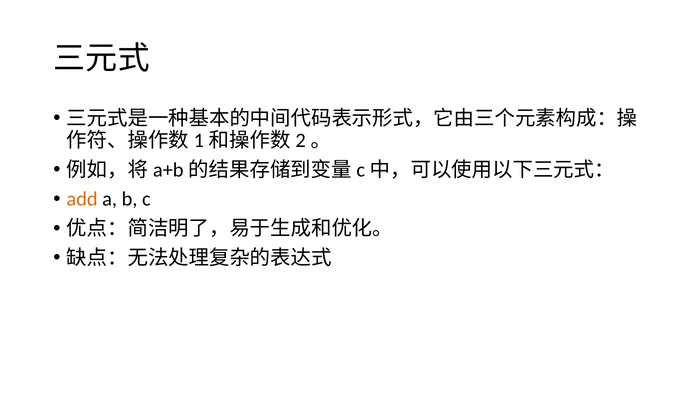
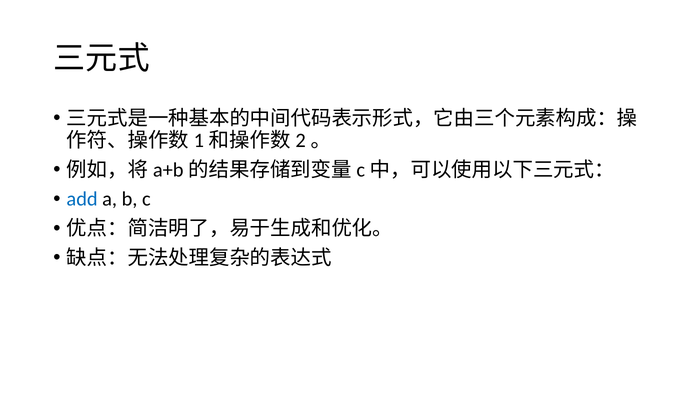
add colour: orange -> blue
